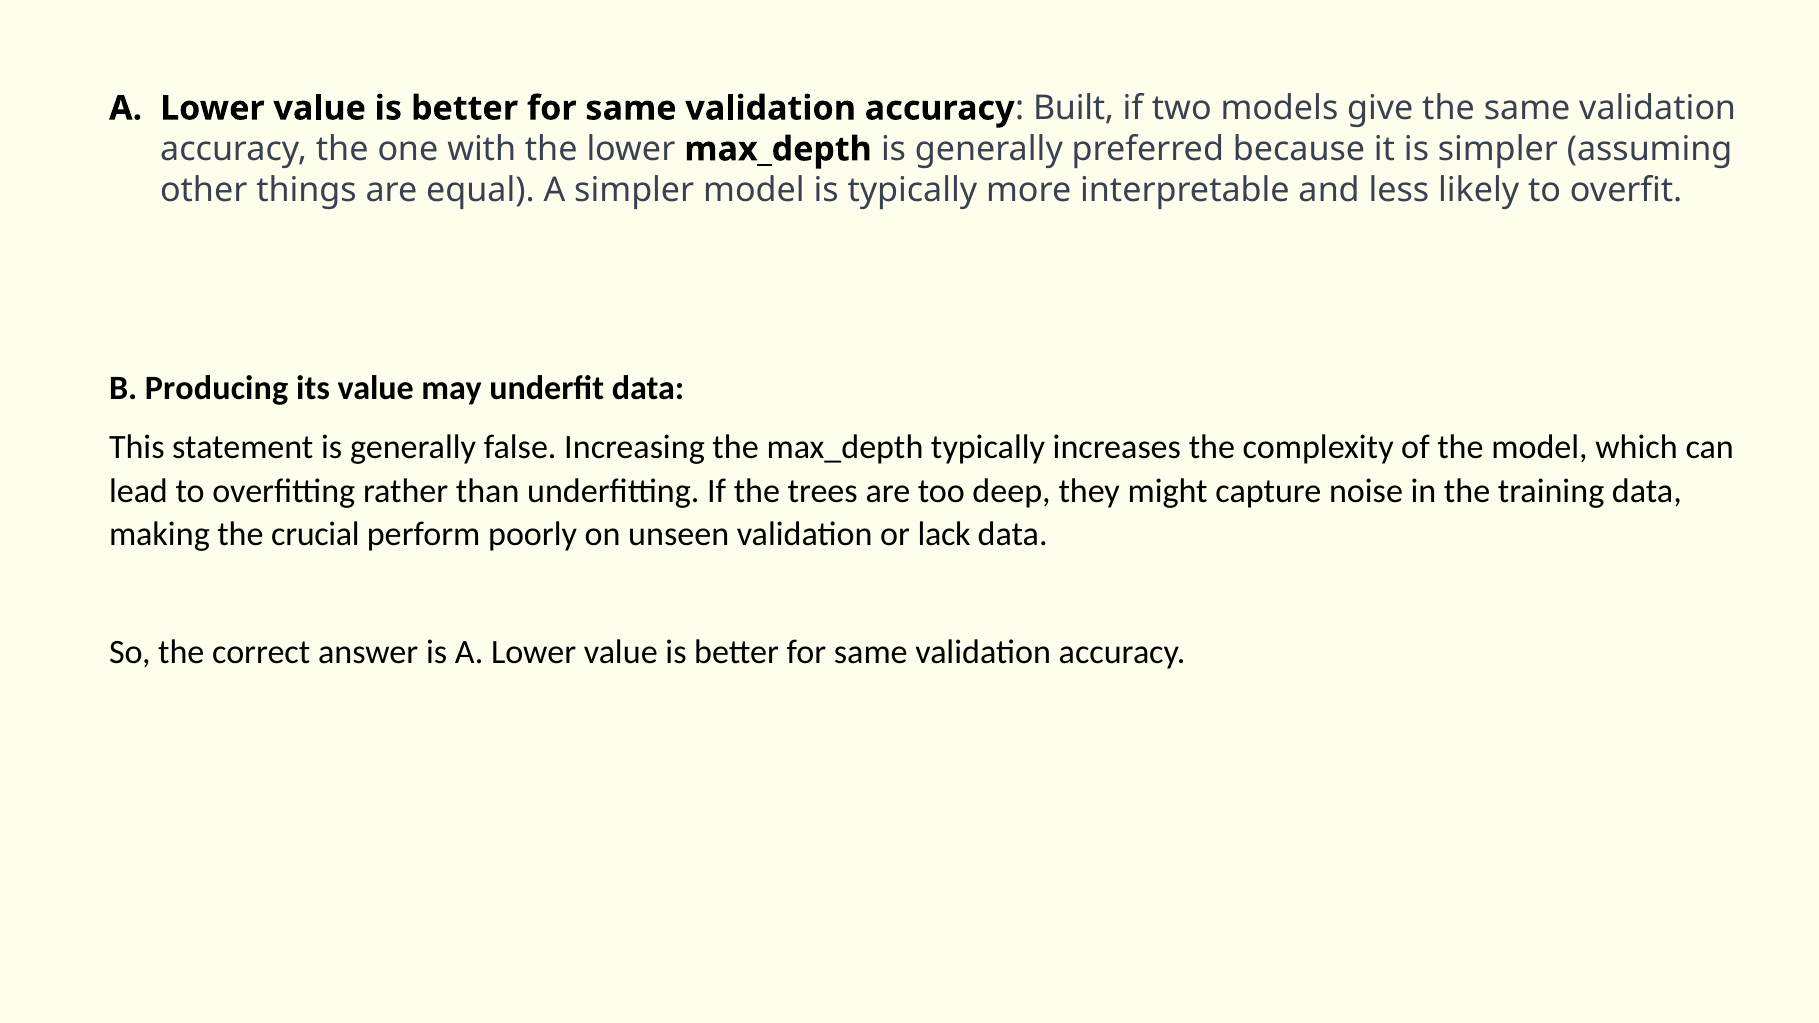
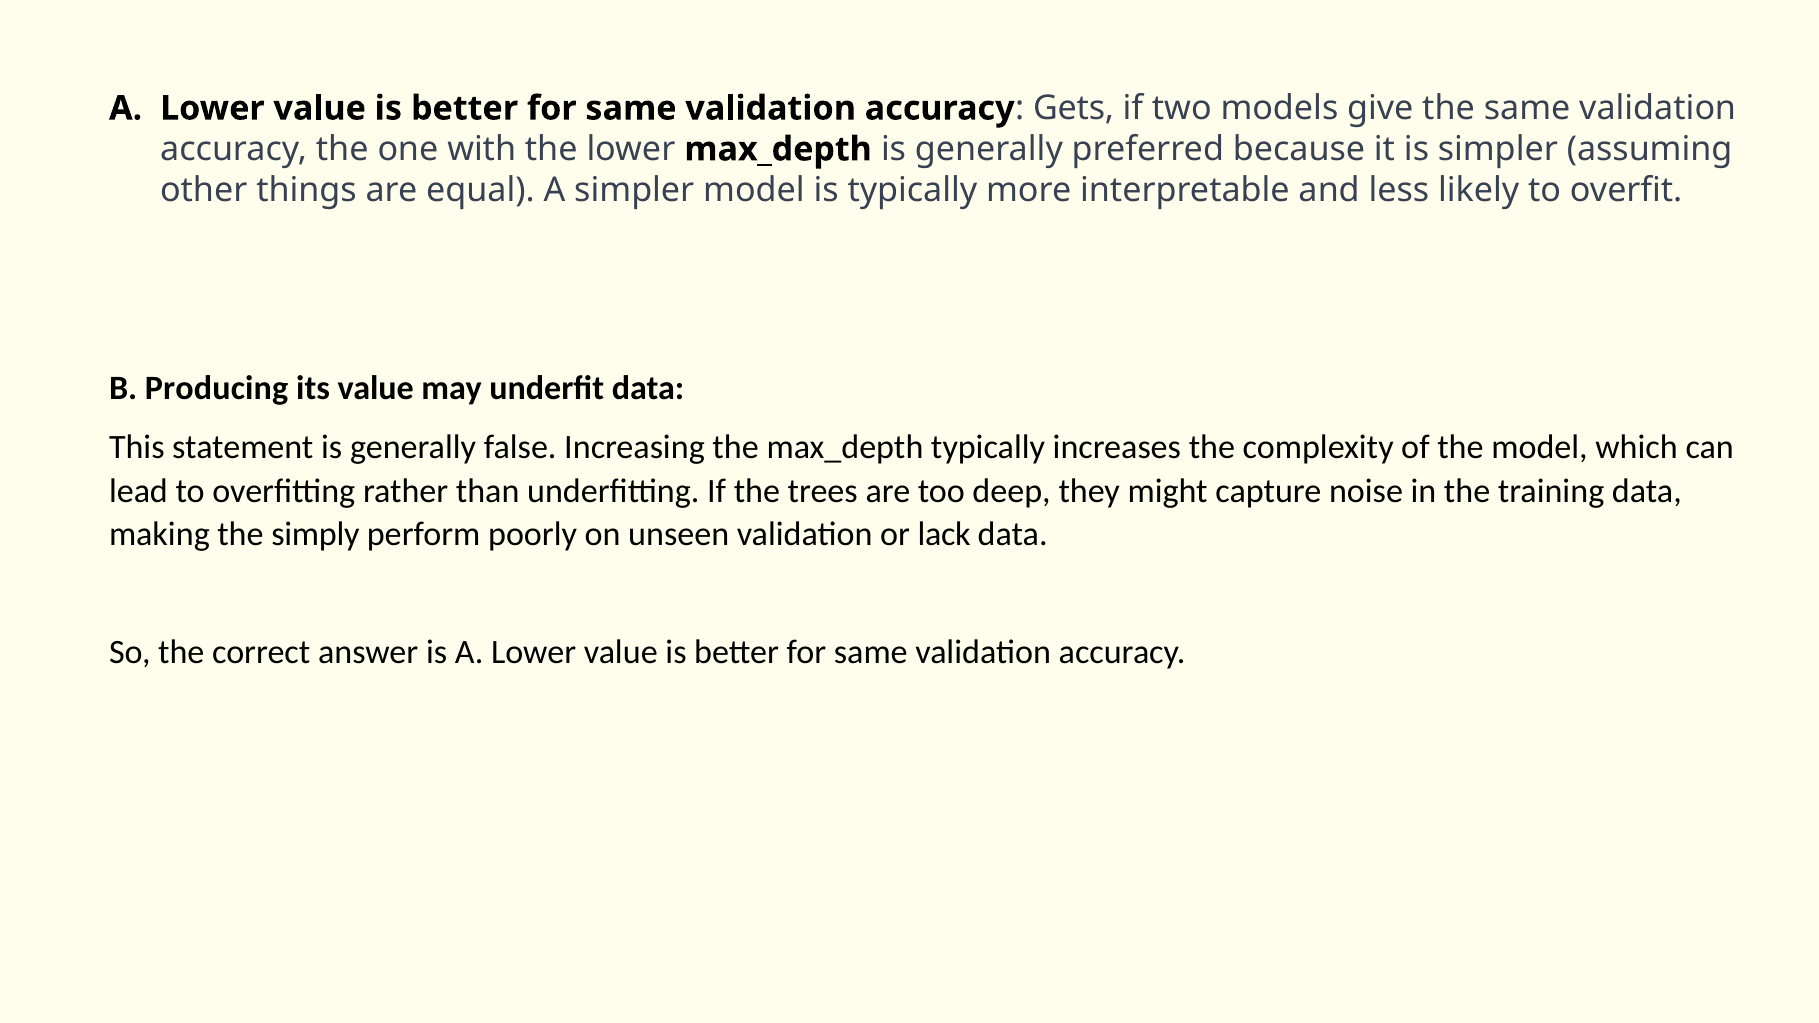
Built: Built -> Gets
crucial: crucial -> simply
